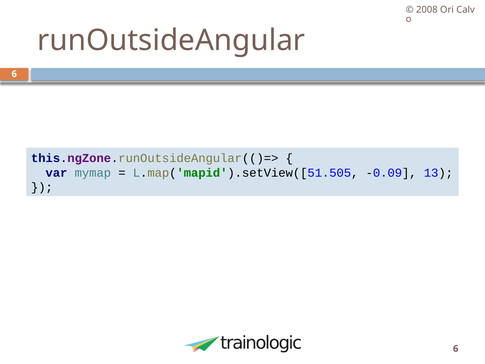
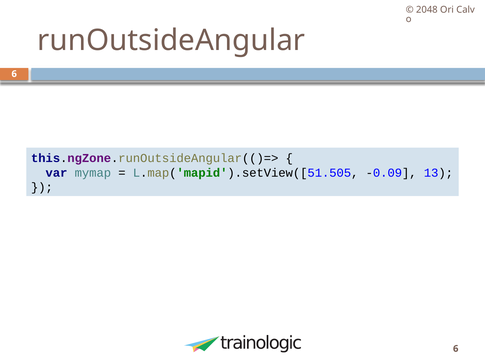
2008: 2008 -> 2048
